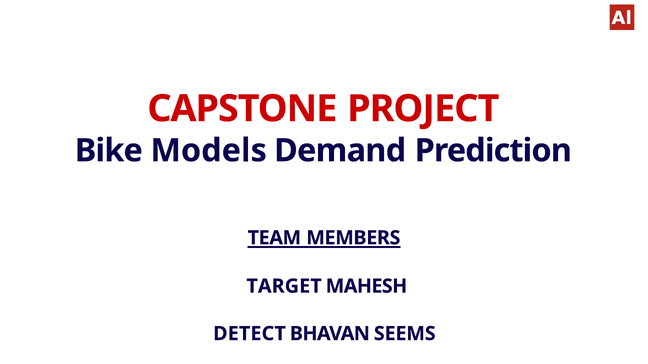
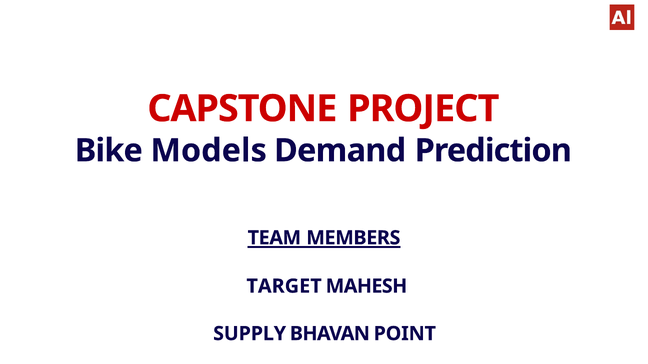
DETECT: DETECT -> SUPPLY
SEEMS: SEEMS -> POINT
